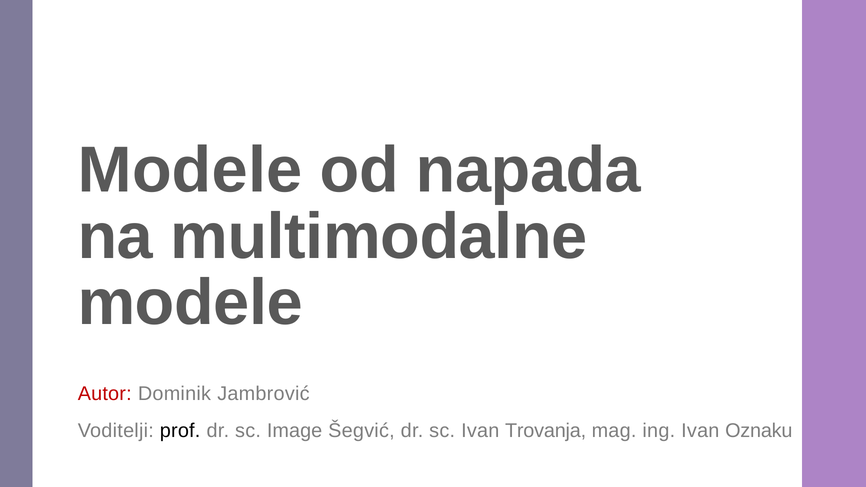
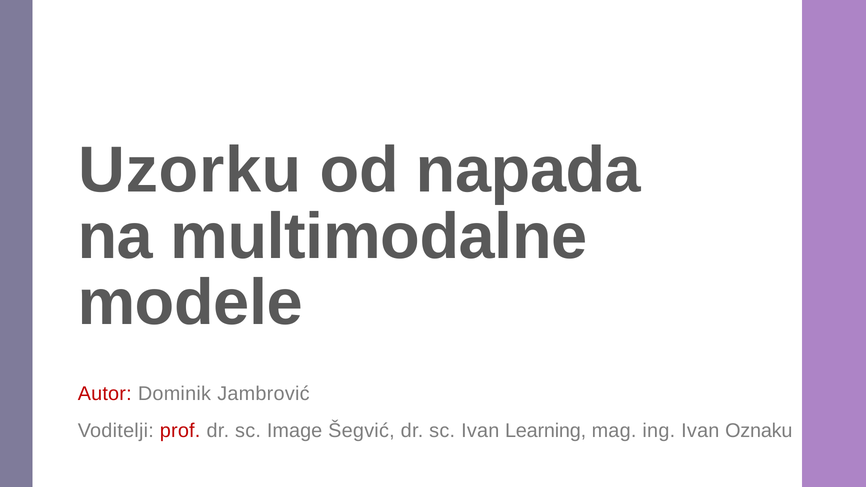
Modele at (190, 171): Modele -> Uzorku
prof colour: black -> red
Trovanja: Trovanja -> Learning
